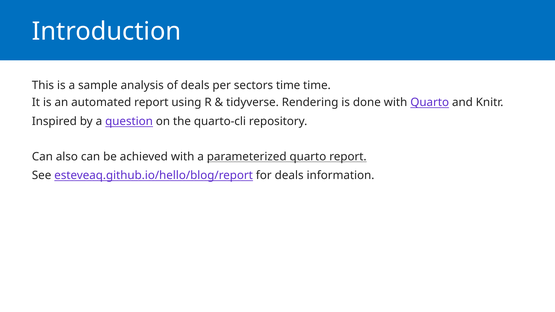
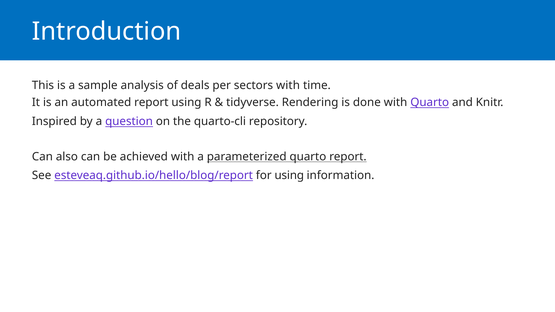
sectors time: time -> with
for deals: deals -> using
